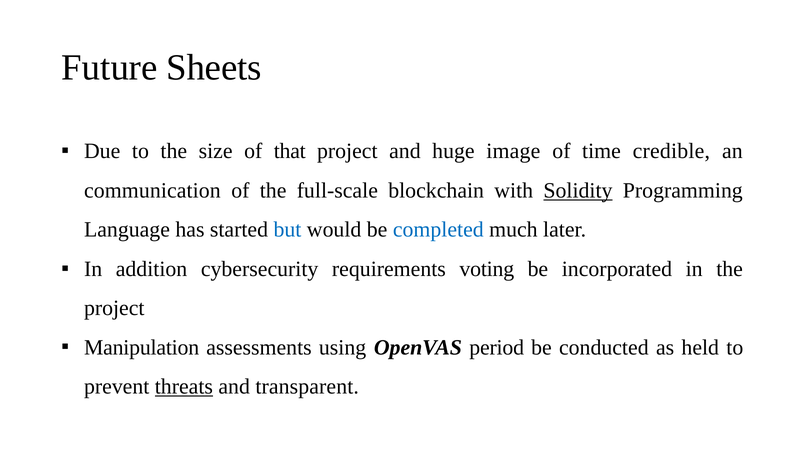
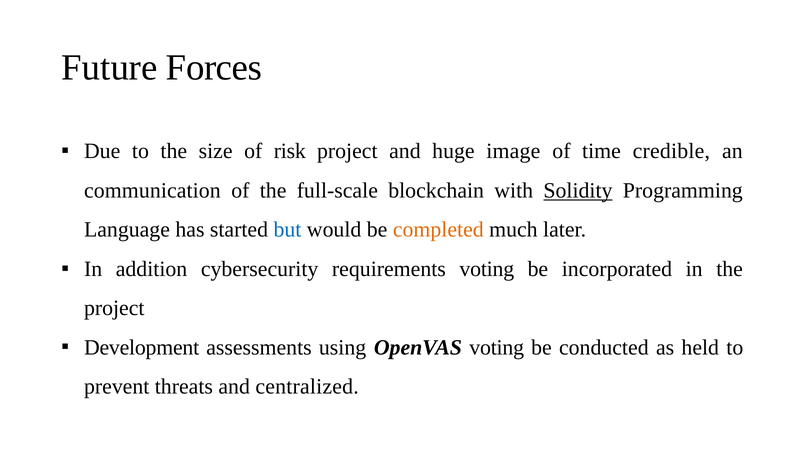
Sheets: Sheets -> Forces
that: that -> risk
completed colour: blue -> orange
Manipulation: Manipulation -> Development
OpenVAS period: period -> voting
threats underline: present -> none
transparent: transparent -> centralized
